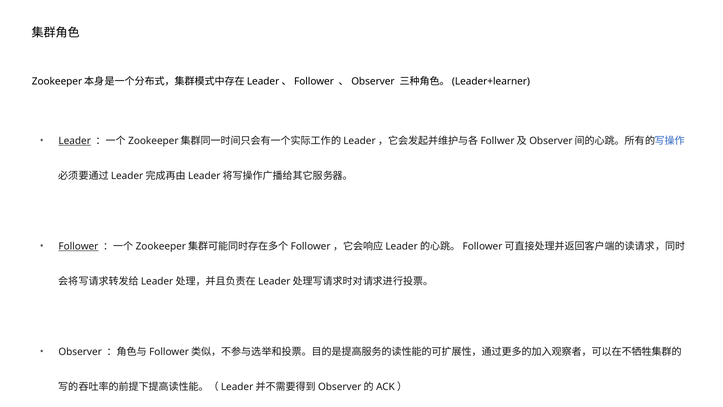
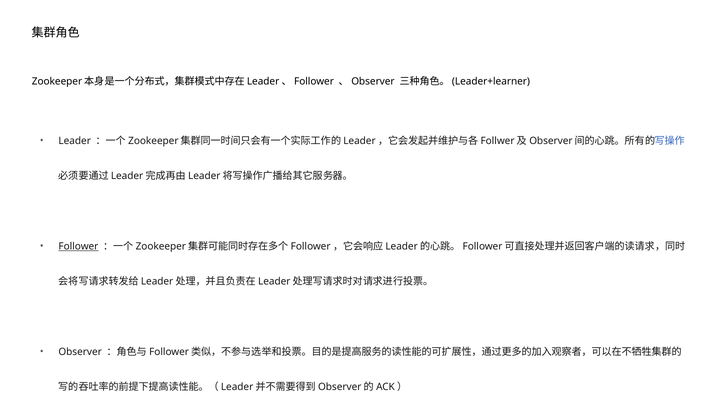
Leader underline: present -> none
